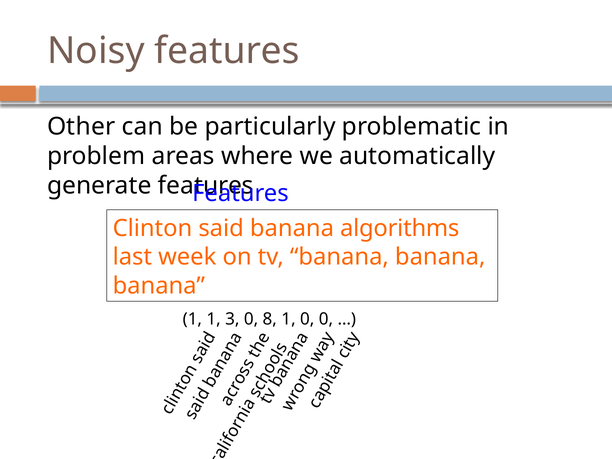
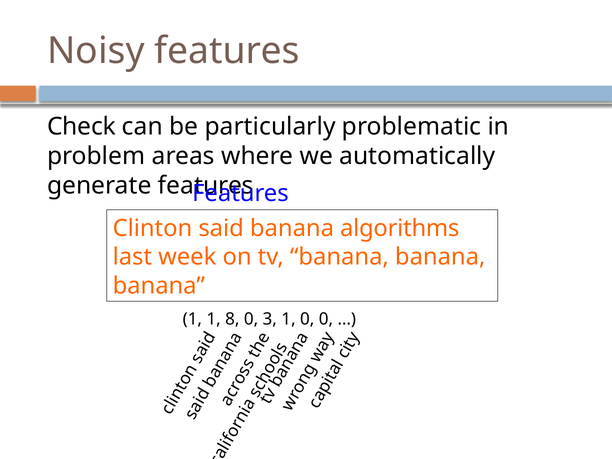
Other: Other -> Check
3: 3 -> 8
8: 8 -> 3
